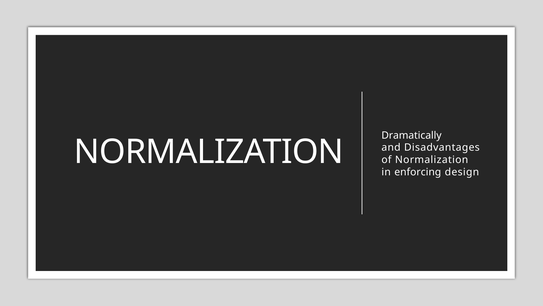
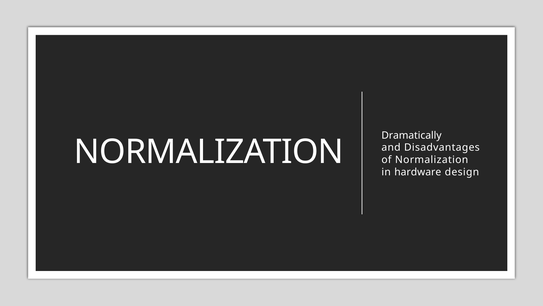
enforcing: enforcing -> hardware
